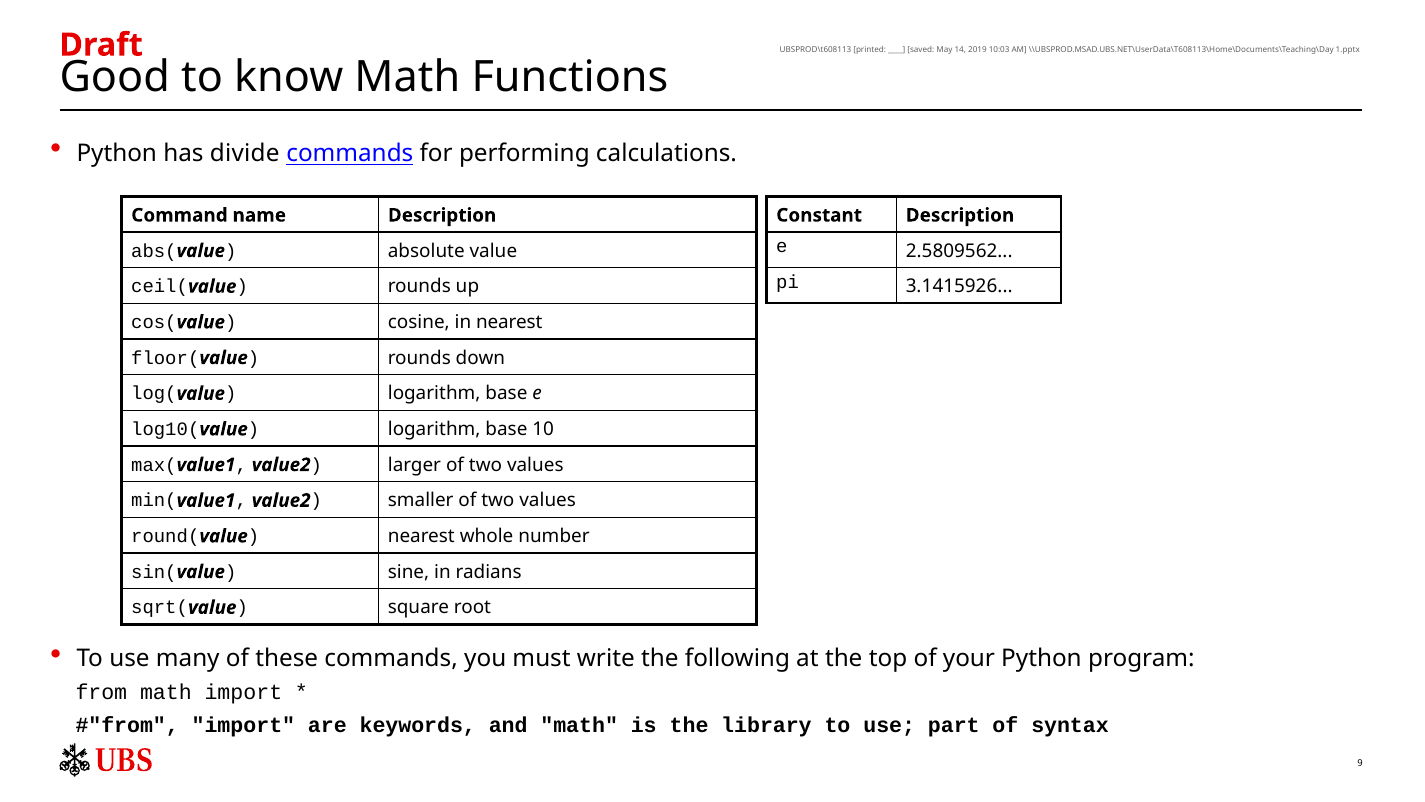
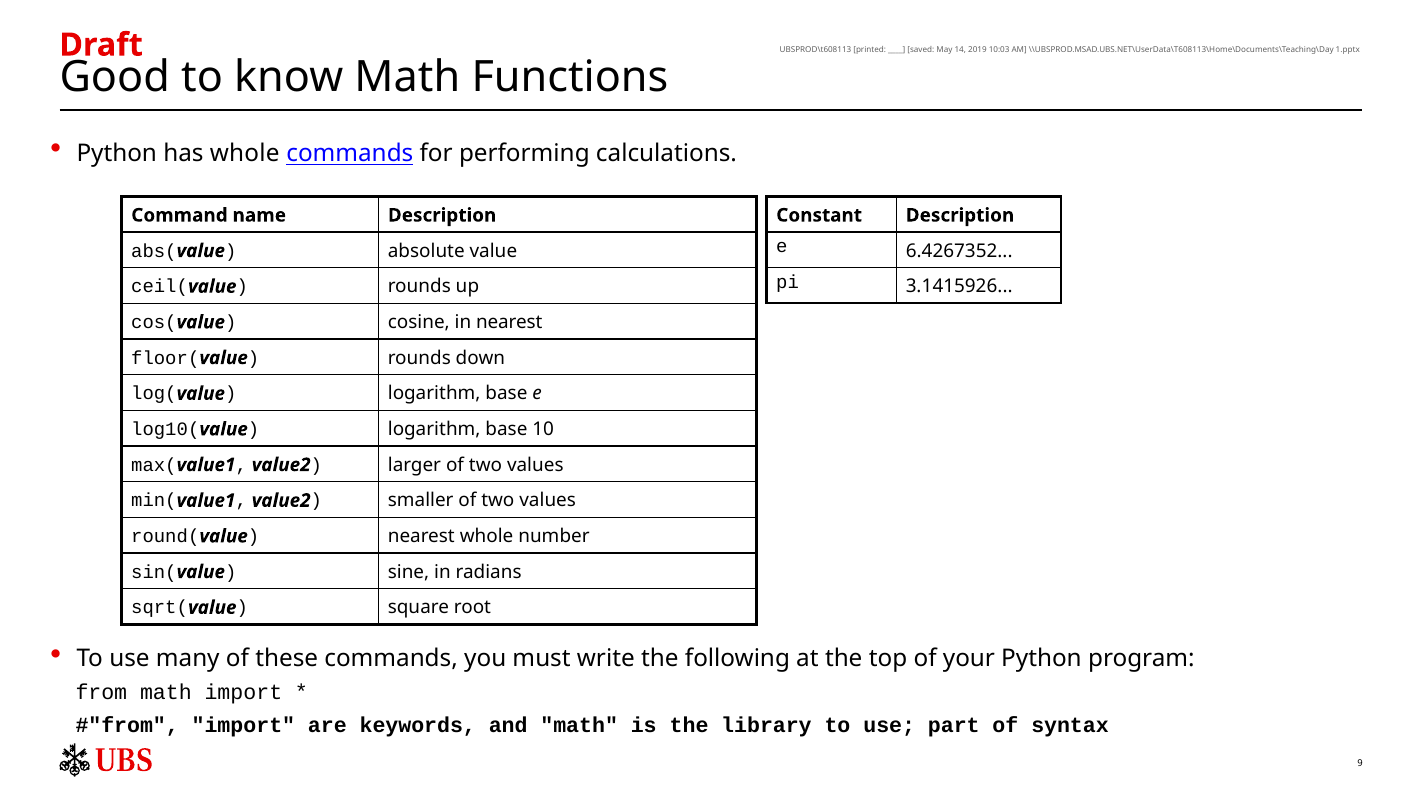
has divide: divide -> whole
2.5809562: 2.5809562 -> 6.4267352
